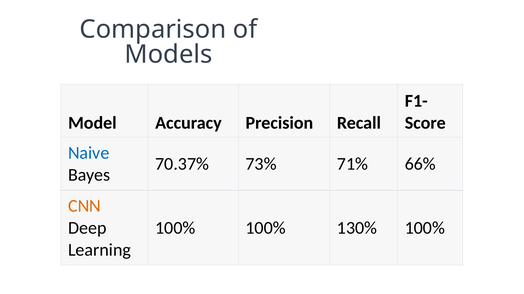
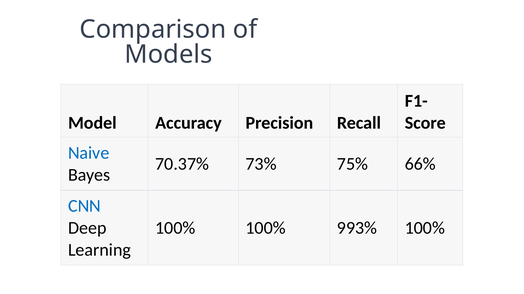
71%: 71% -> 75%
CNN colour: orange -> blue
130%: 130% -> 993%
